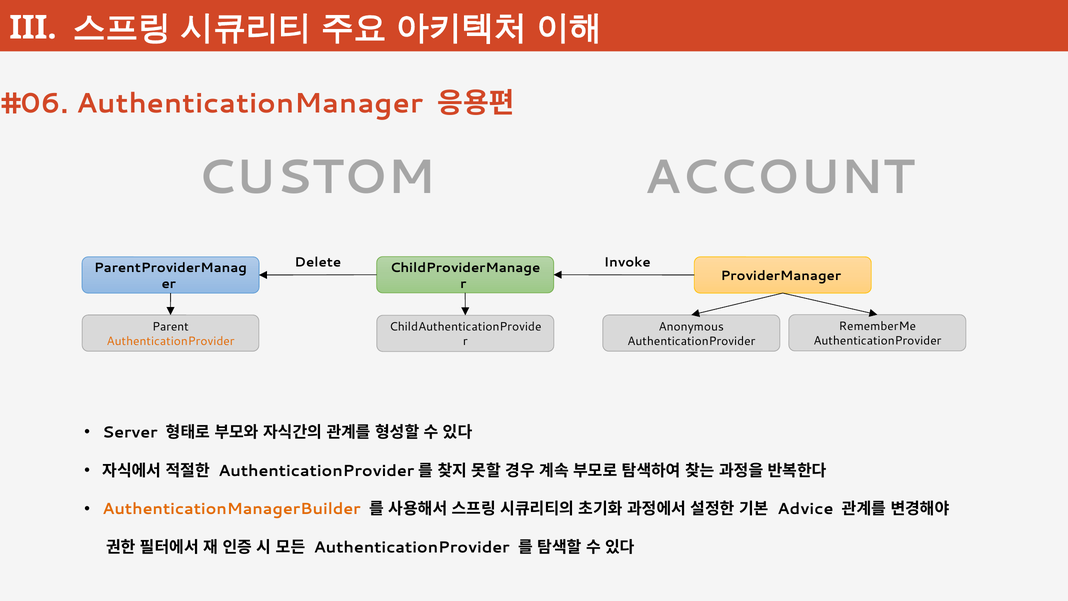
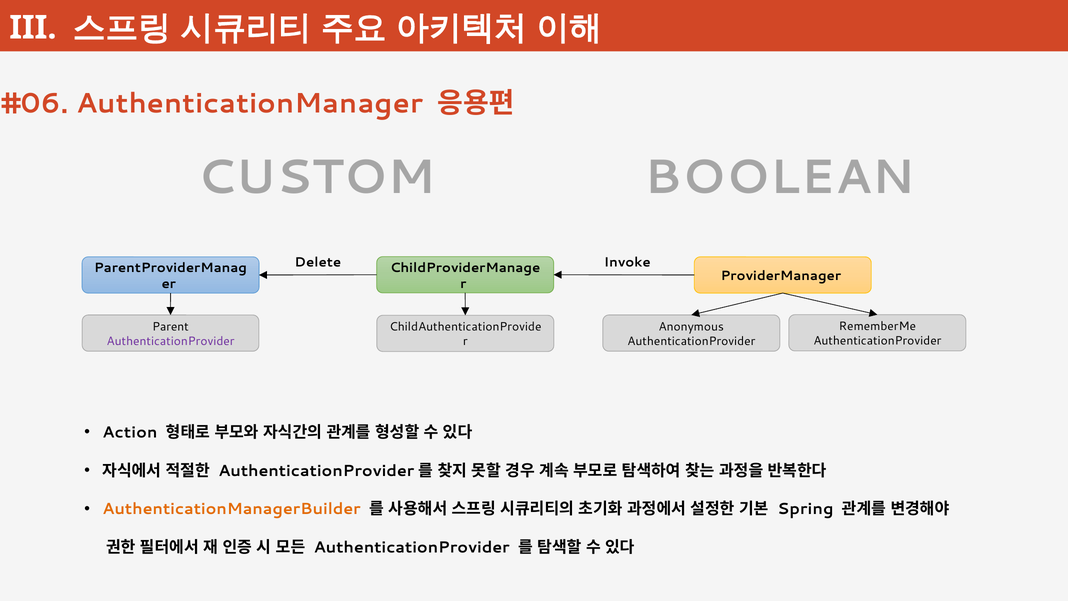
ACCOUNT: ACCOUNT -> BOOLEAN
AuthenticationProvider at (171, 341) colour: orange -> purple
Server: Server -> Action
Advice: Advice -> Spring
